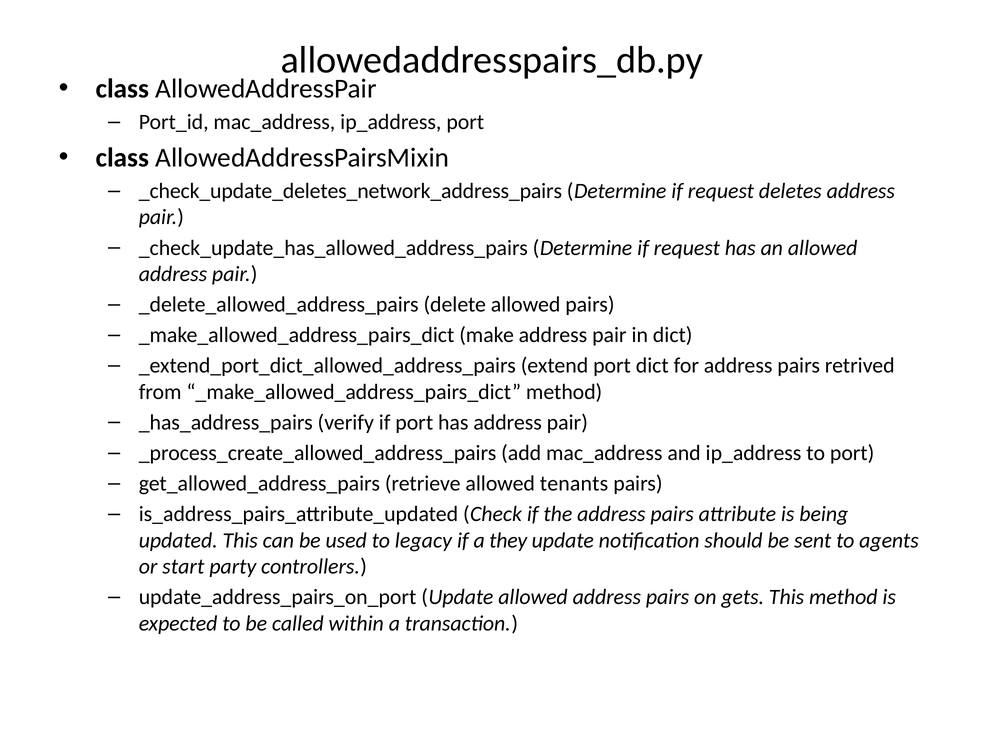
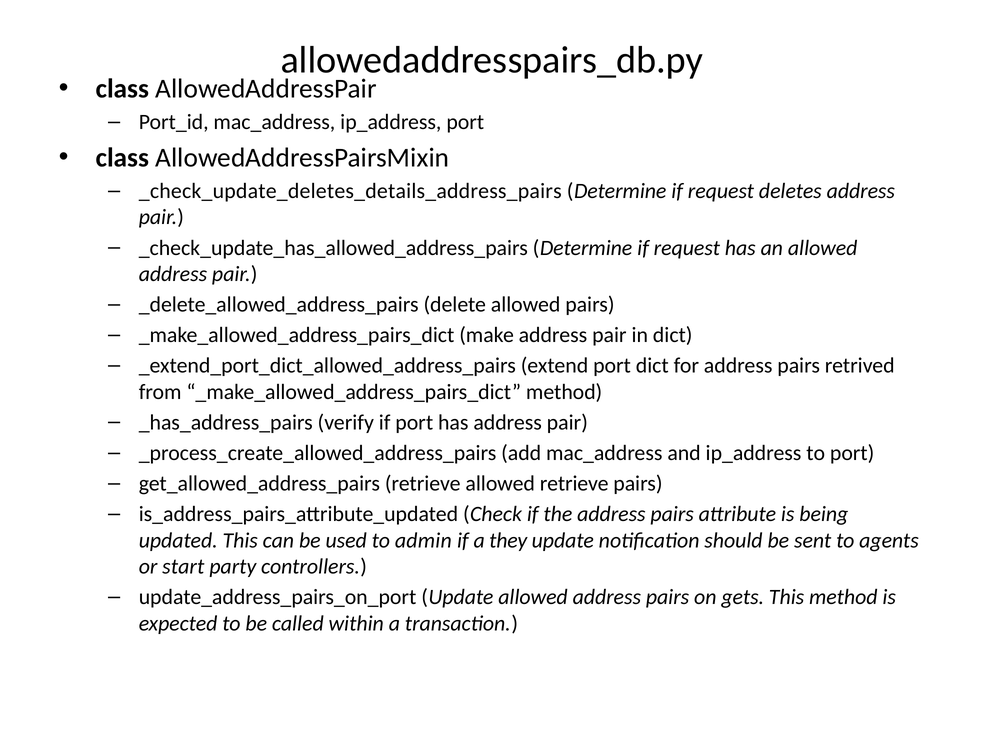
_check_update_deletes_network_address_pairs: _check_update_deletes_network_address_pairs -> _check_update_deletes_details_address_pairs
allowed tenants: tenants -> retrieve
legacy: legacy -> admin
